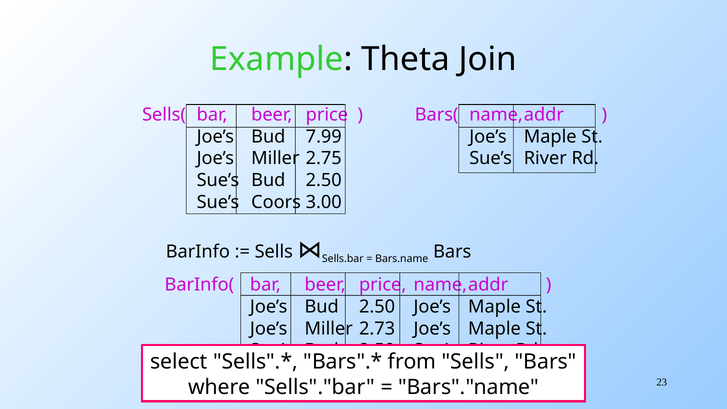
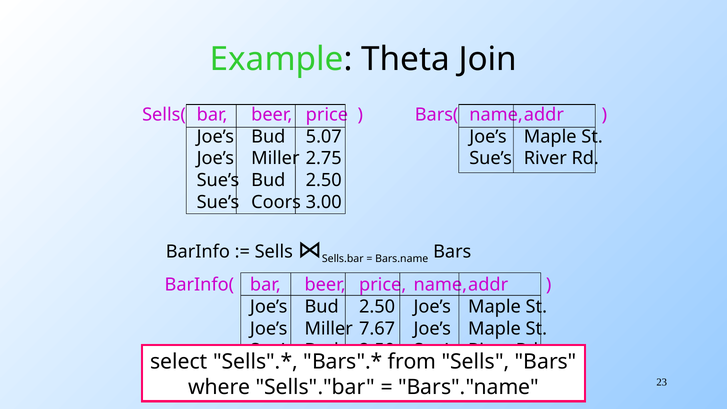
7.99: 7.99 -> 5.07
2.73: 2.73 -> 7.67
